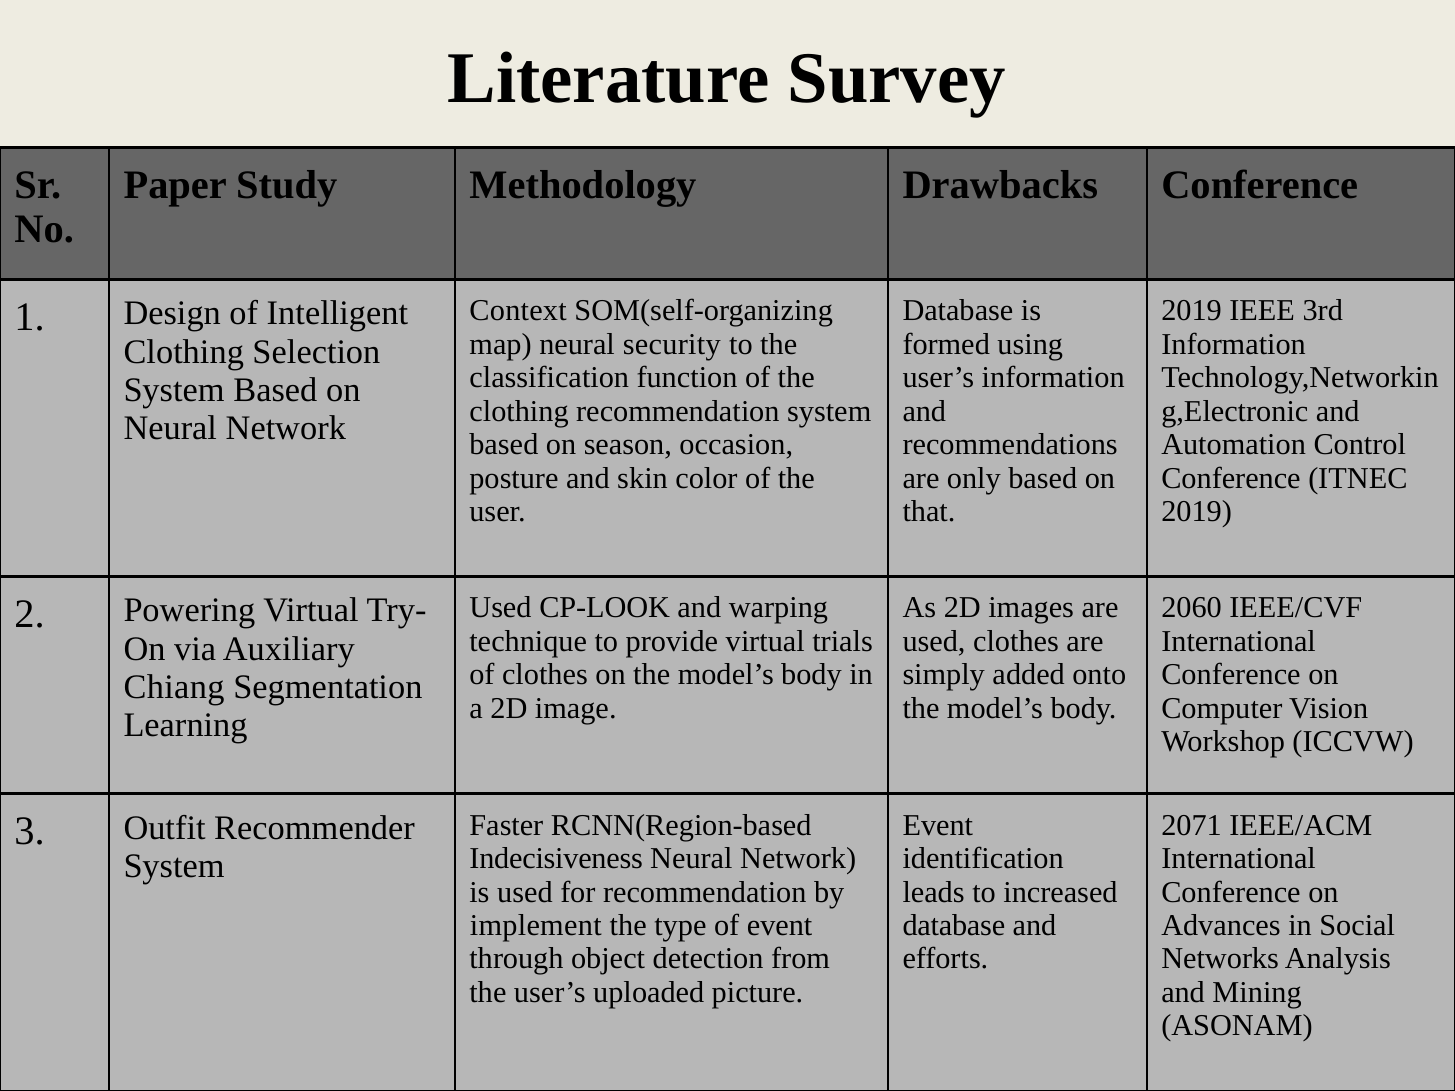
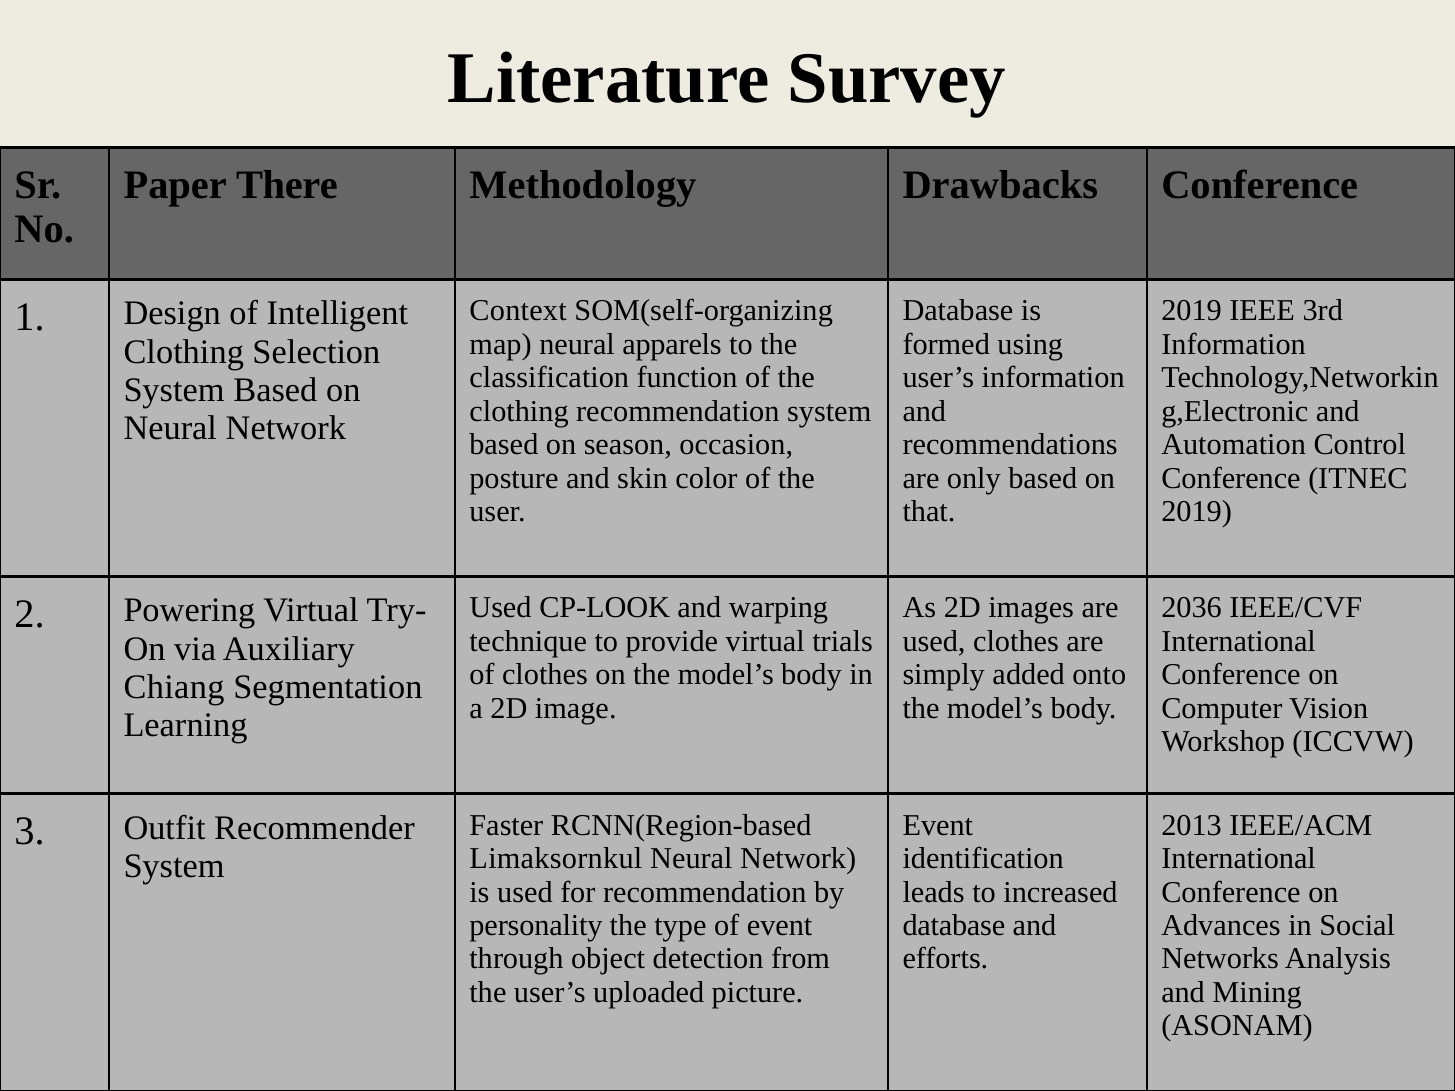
Study: Study -> There
security: security -> apparels
2060: 2060 -> 2036
2071: 2071 -> 2013
Indecisiveness: Indecisiveness -> Limaksornkul
implement: implement -> personality
